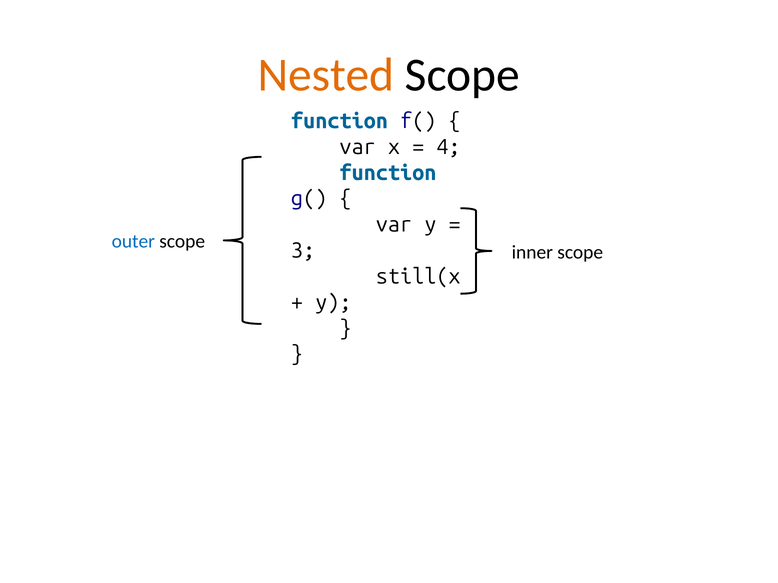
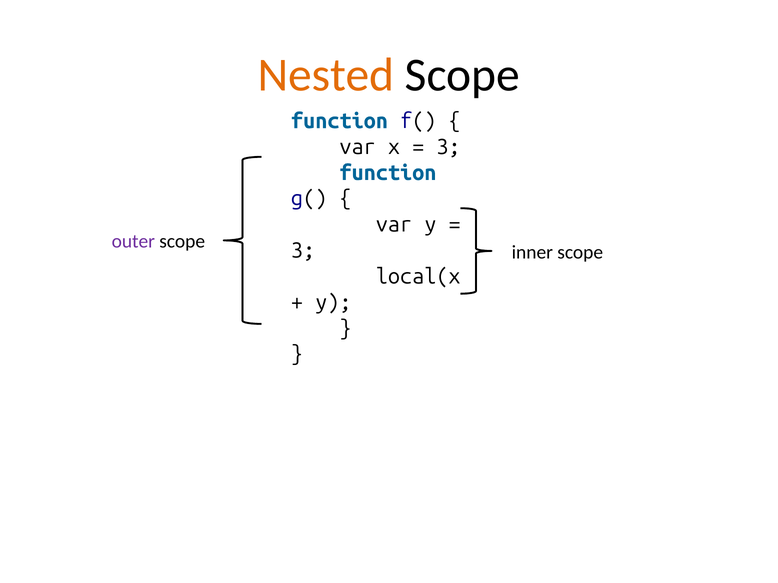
4 at (449, 147): 4 -> 3
outer colour: blue -> purple
still(x: still(x -> local(x
